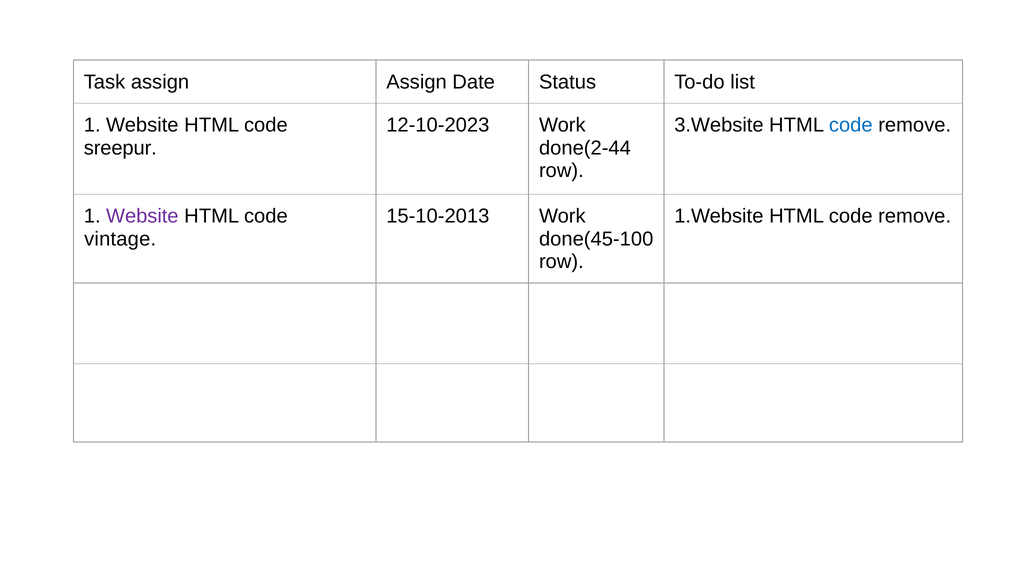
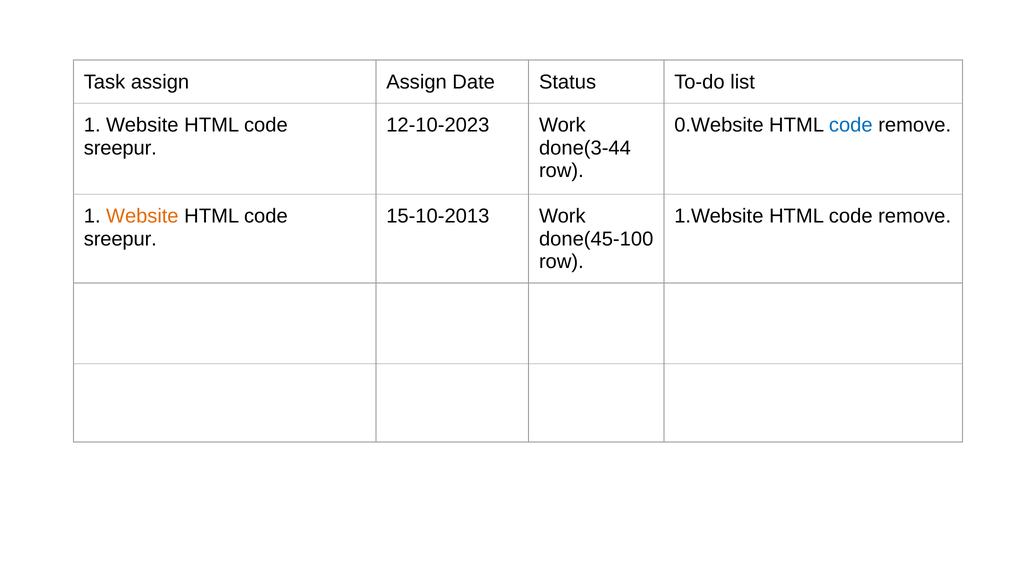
3.Website: 3.Website -> 0.Website
done(2-44: done(2-44 -> done(3-44
Website at (142, 216) colour: purple -> orange
vintage at (120, 239): vintage -> sreepur
